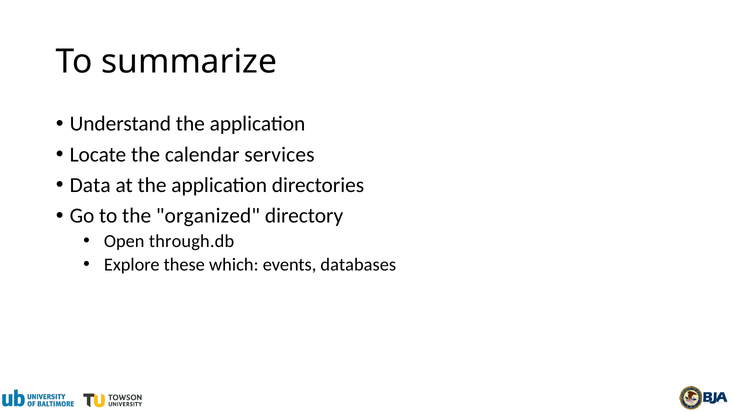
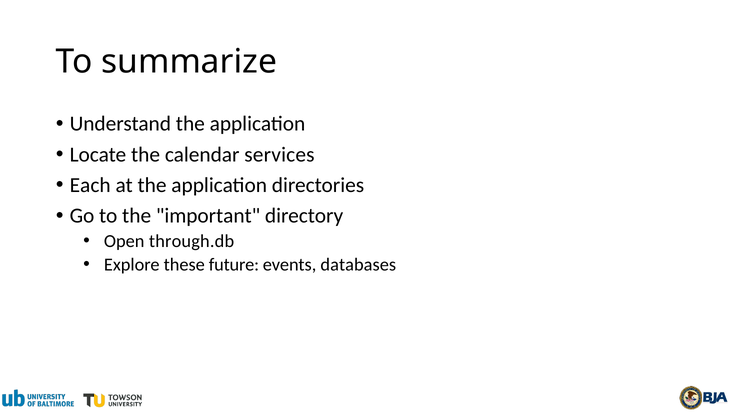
Data: Data -> Each
organized: organized -> important
which: which -> future
